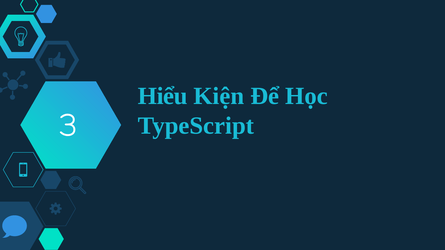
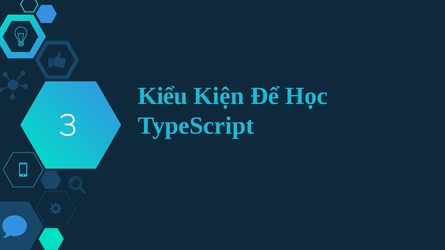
Hiểu: Hiểu -> Kiểu
